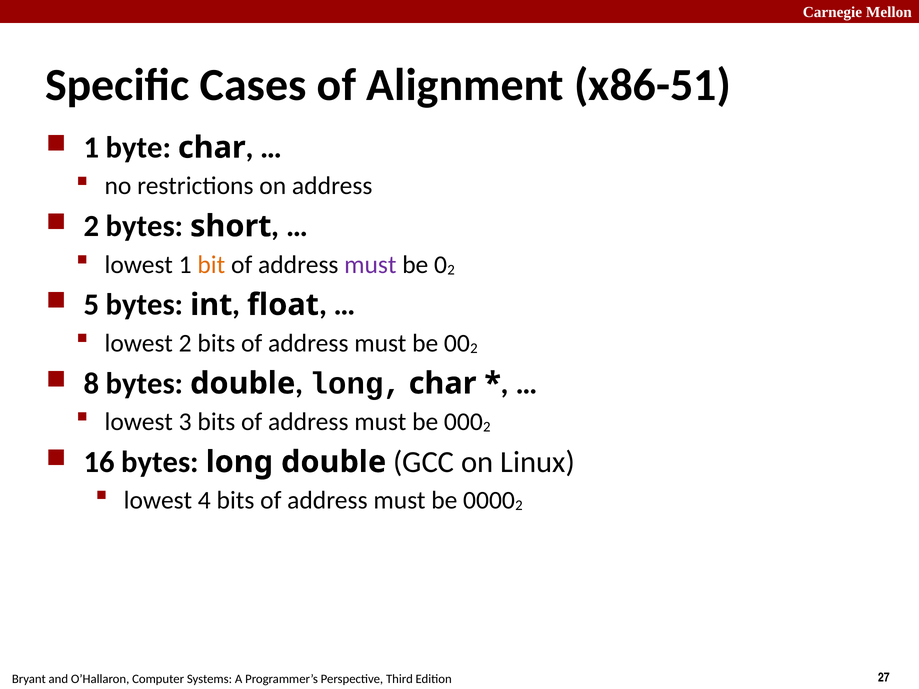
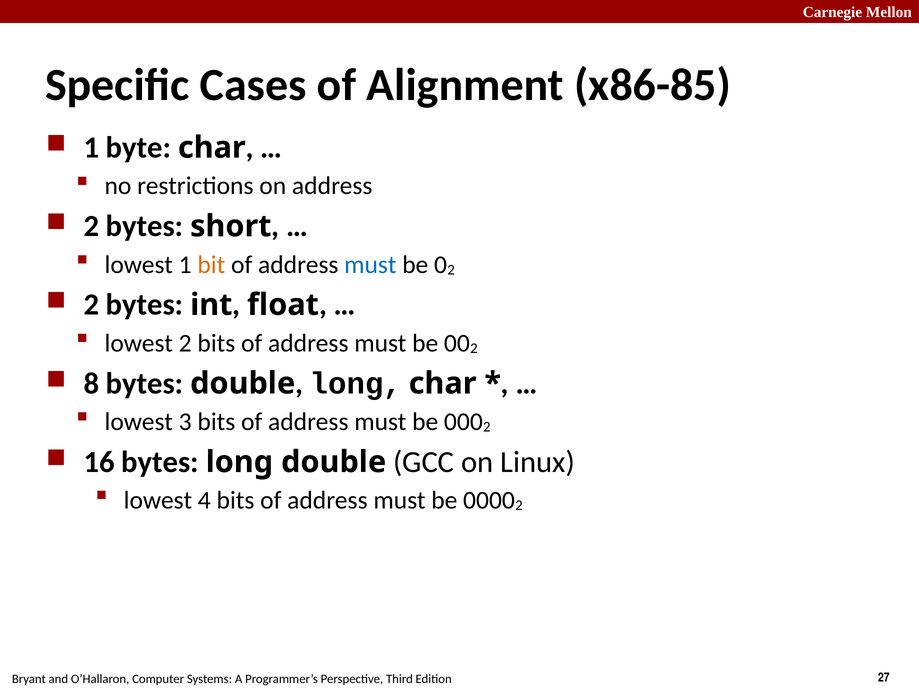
x86-51: x86-51 -> x86-85
must at (370, 265) colour: purple -> blue
5 at (91, 305): 5 -> 2
